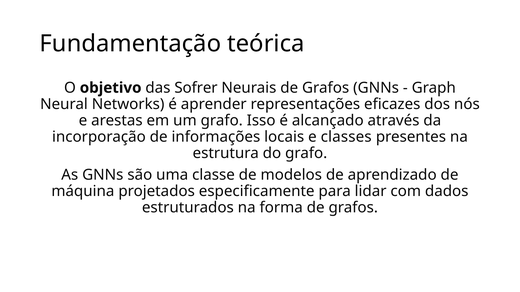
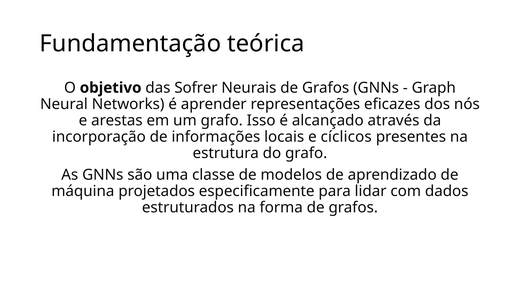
classes: classes -> cíclicos
